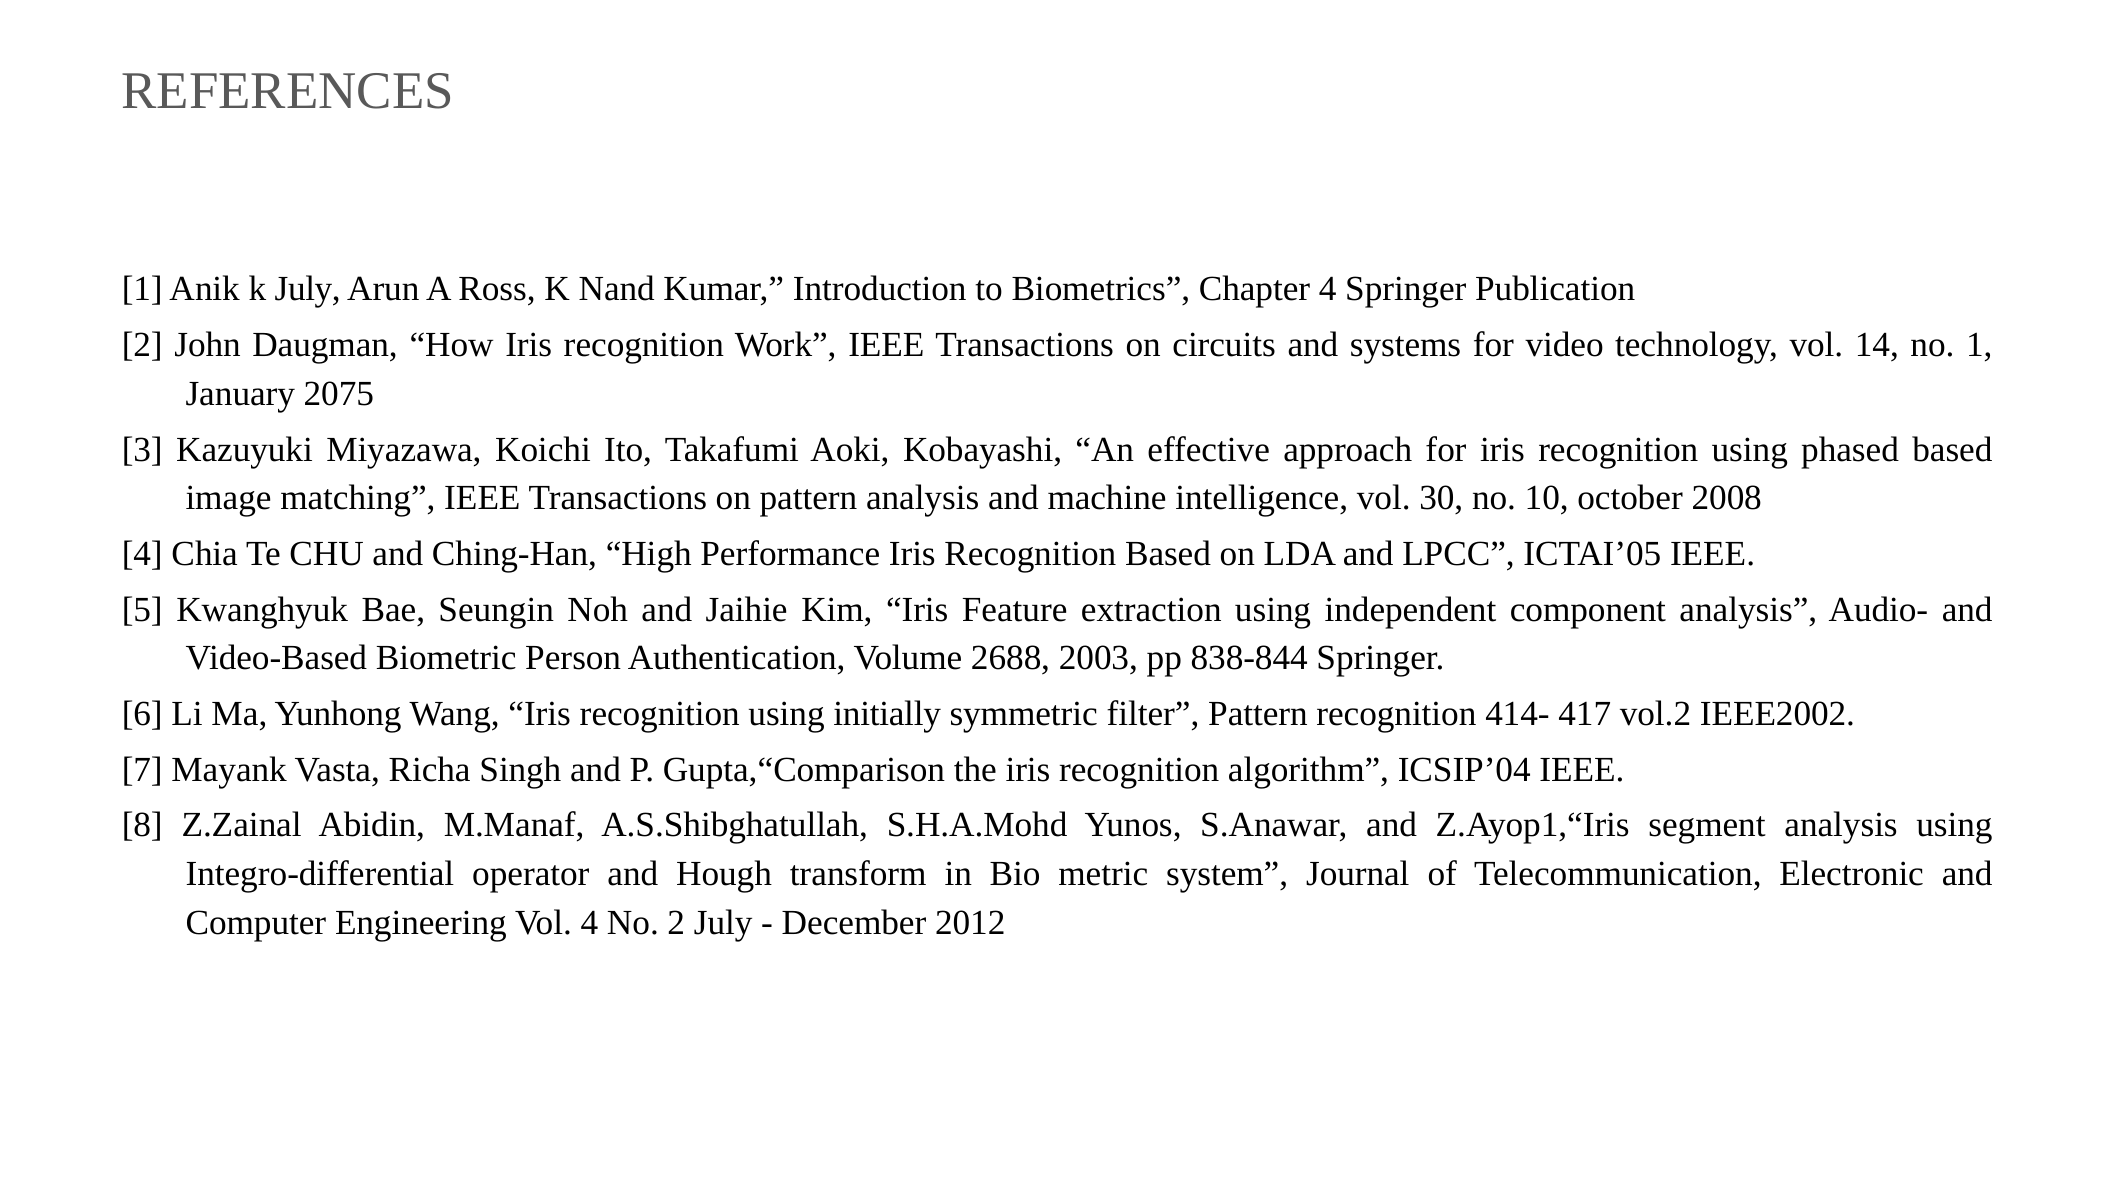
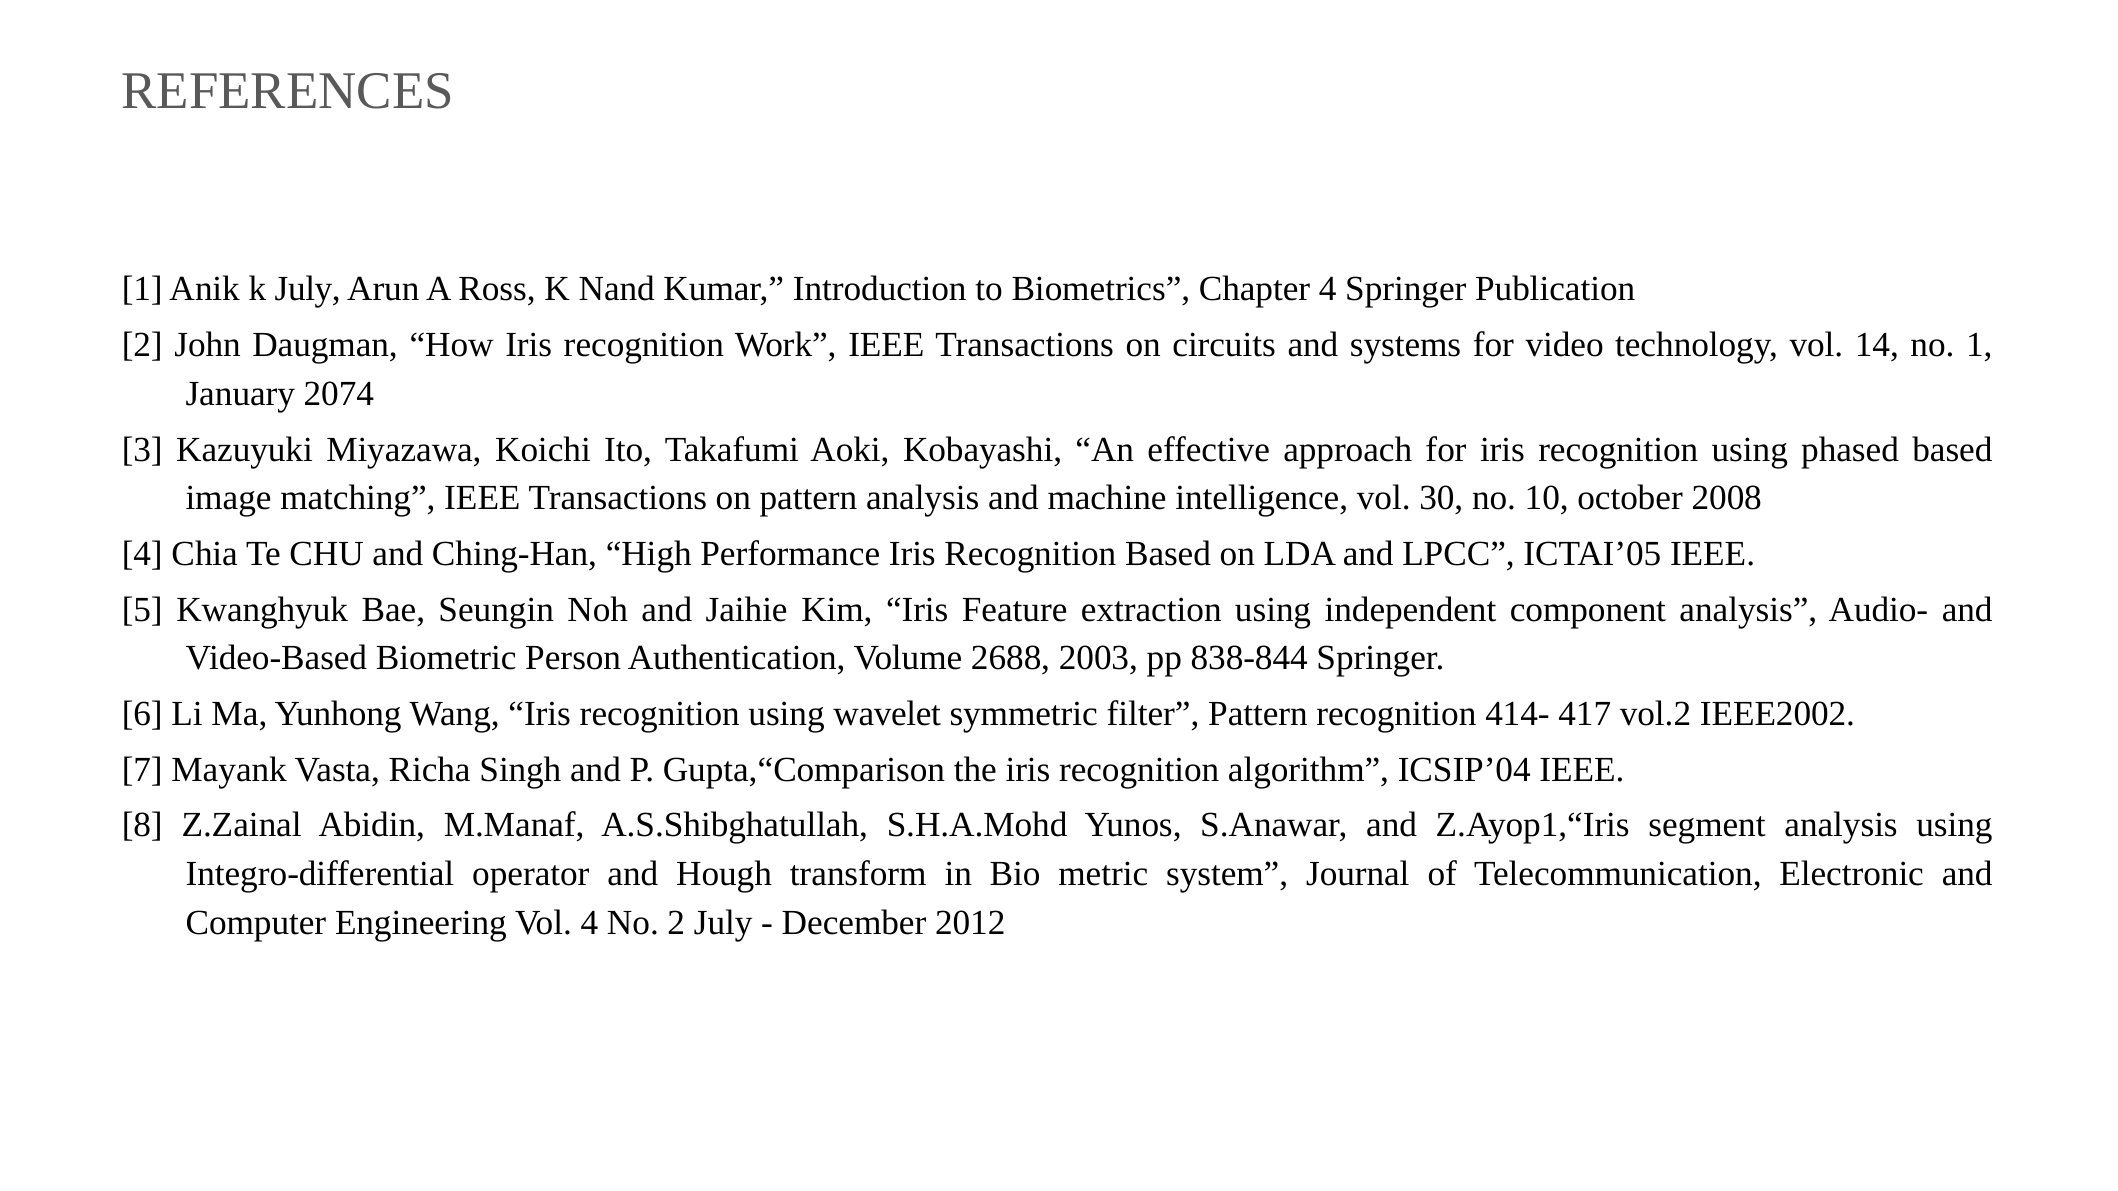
2075: 2075 -> 2074
initially: initially -> wavelet
